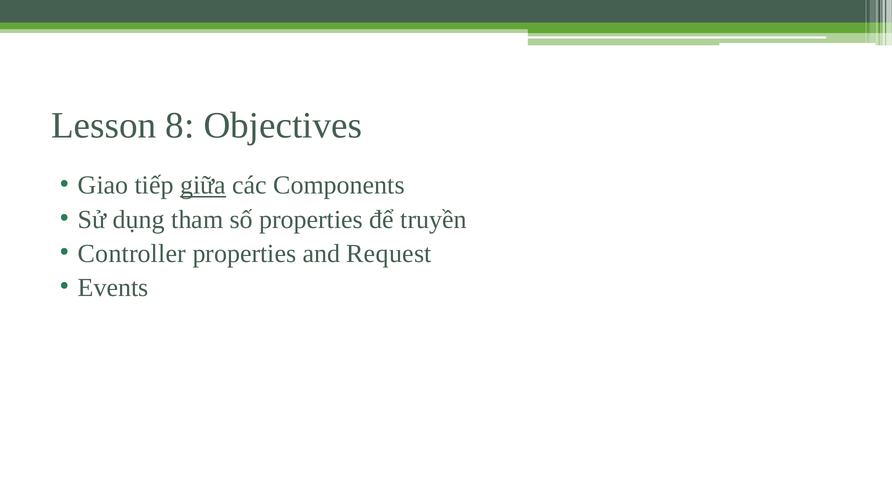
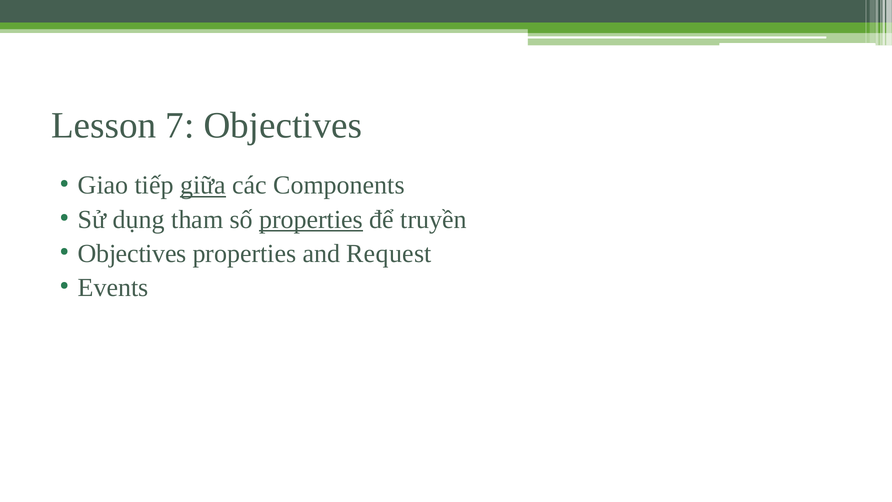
8: 8 -> 7
properties at (311, 219) underline: none -> present
Controller at (132, 253): Controller -> Objectives
